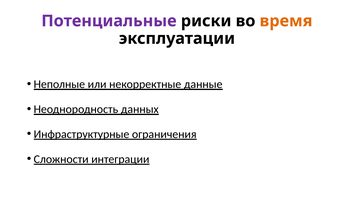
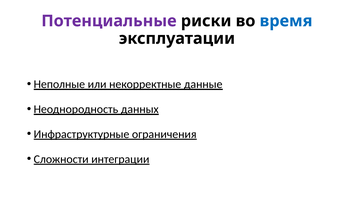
время colour: orange -> blue
